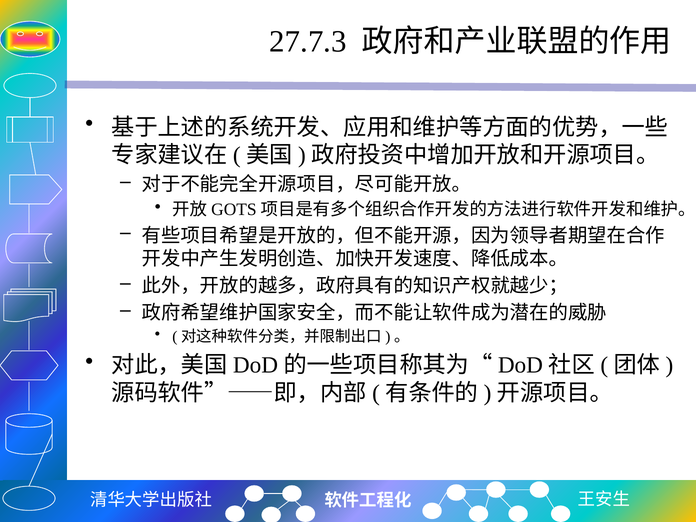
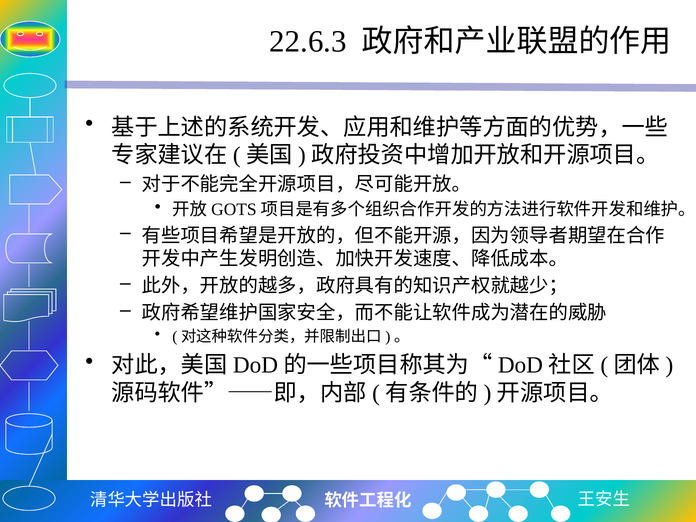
27.7.3: 27.7.3 -> 22.6.3
